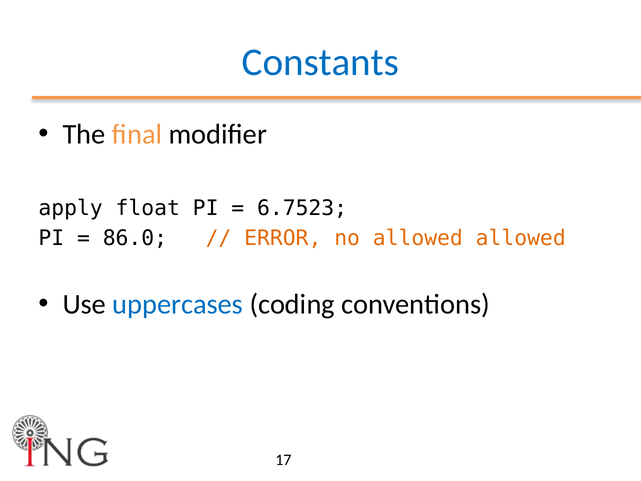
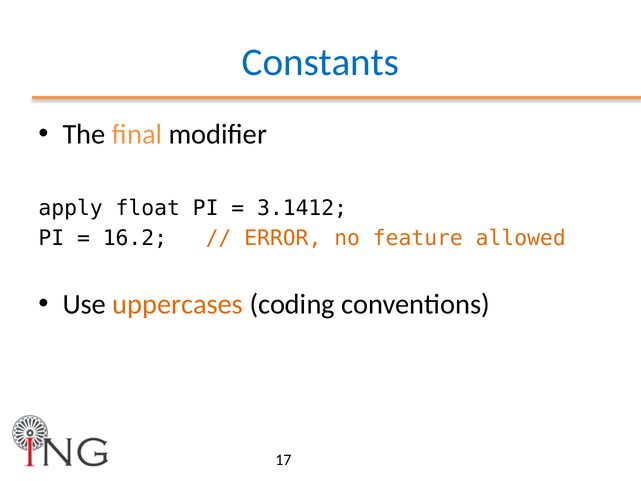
6.7523: 6.7523 -> 3.1412
86.0: 86.0 -> 16.2
no allowed: allowed -> feature
uppercases colour: blue -> orange
